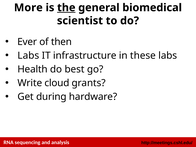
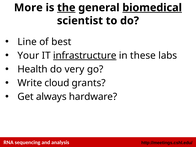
biomedical underline: none -> present
Ever: Ever -> Line
then: then -> best
Labs at (28, 56): Labs -> Your
infrastructure underline: none -> present
best: best -> very
during: during -> always
